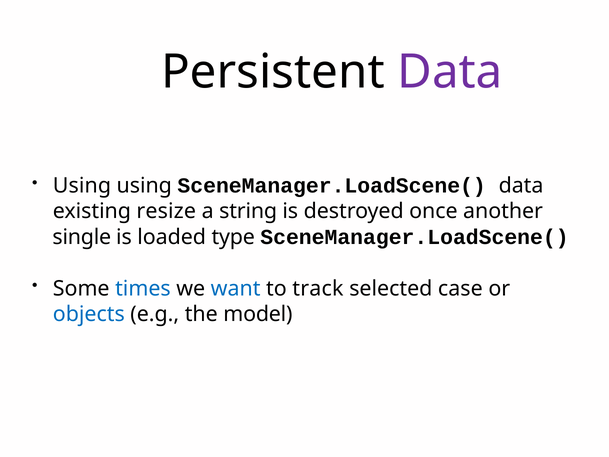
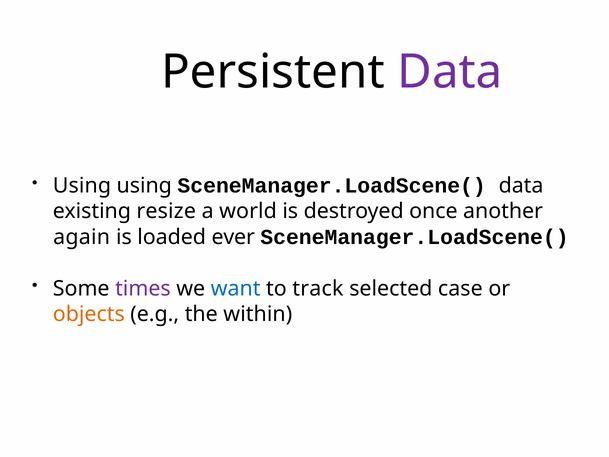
string: string -> world
single: single -> again
type: type -> ever
times colour: blue -> purple
objects colour: blue -> orange
model: model -> within
